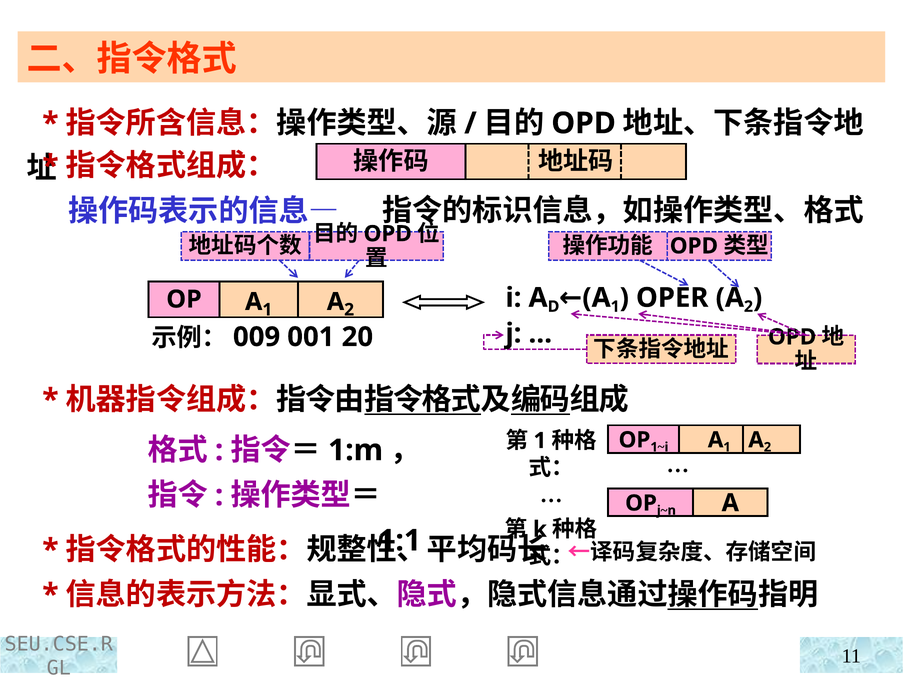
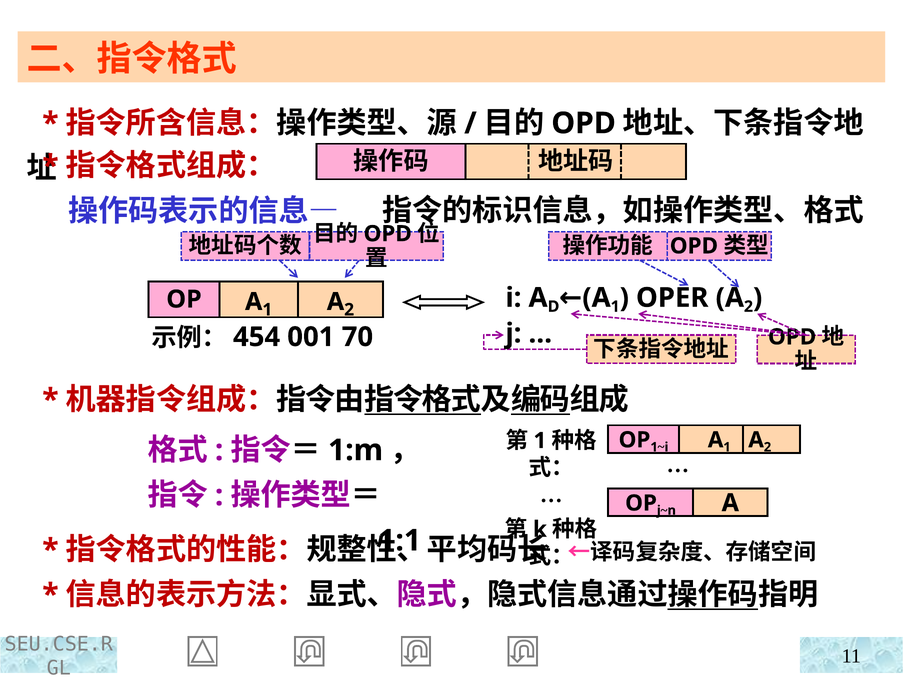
009: 009 -> 454
20: 20 -> 70
